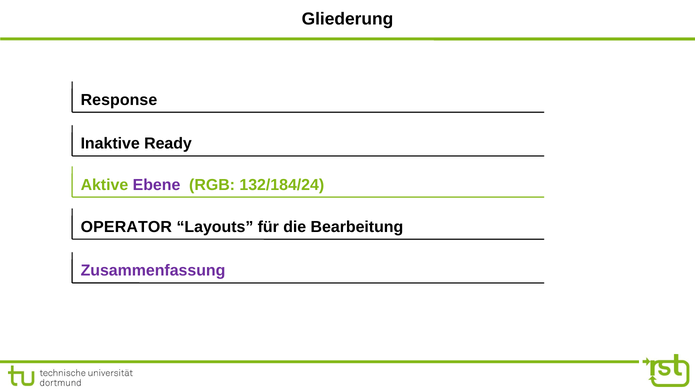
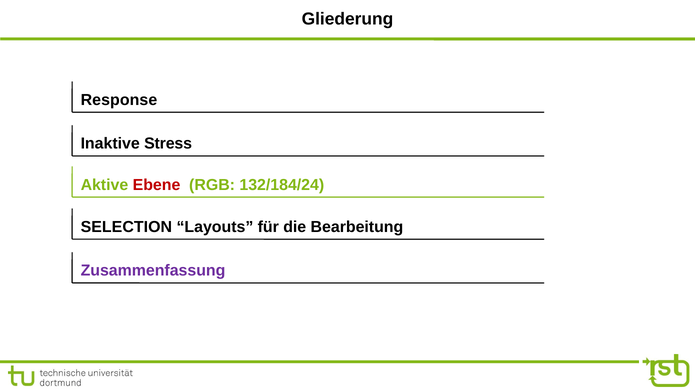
Ready: Ready -> Stress
Ebene colour: purple -> red
OPERATOR: OPERATOR -> SELECTION
